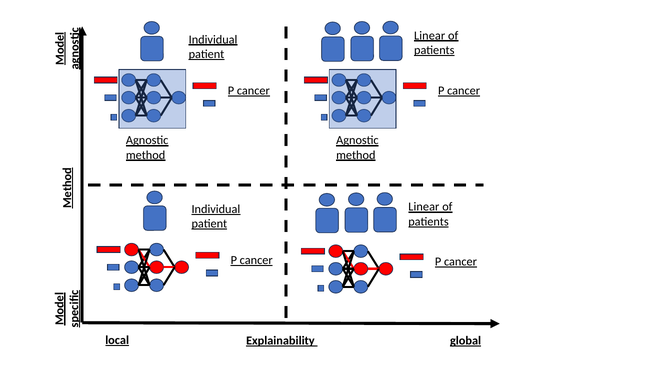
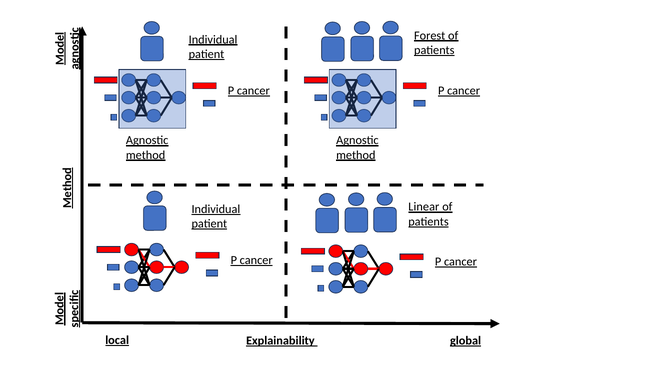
Linear at (430, 36): Linear -> Forest
